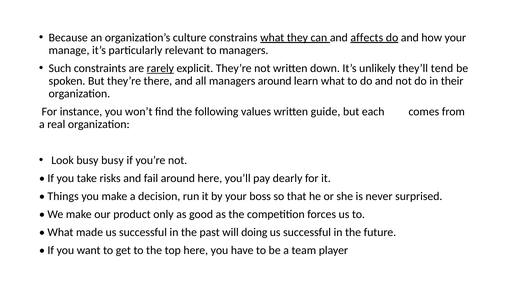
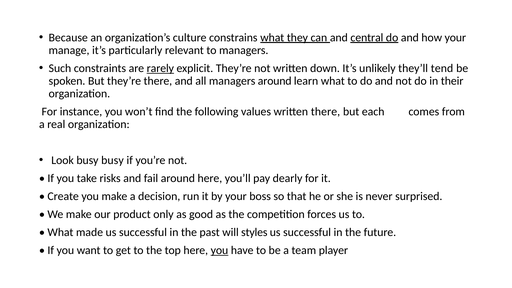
affects: affects -> central
written guide: guide -> there
Things: Things -> Create
doing: doing -> styles
you at (219, 250) underline: none -> present
